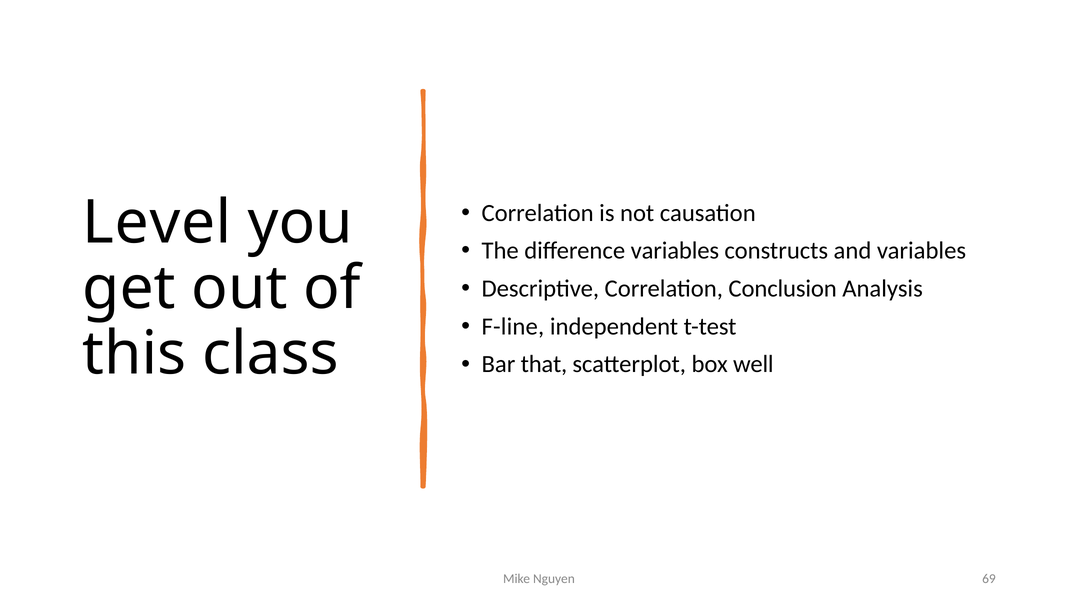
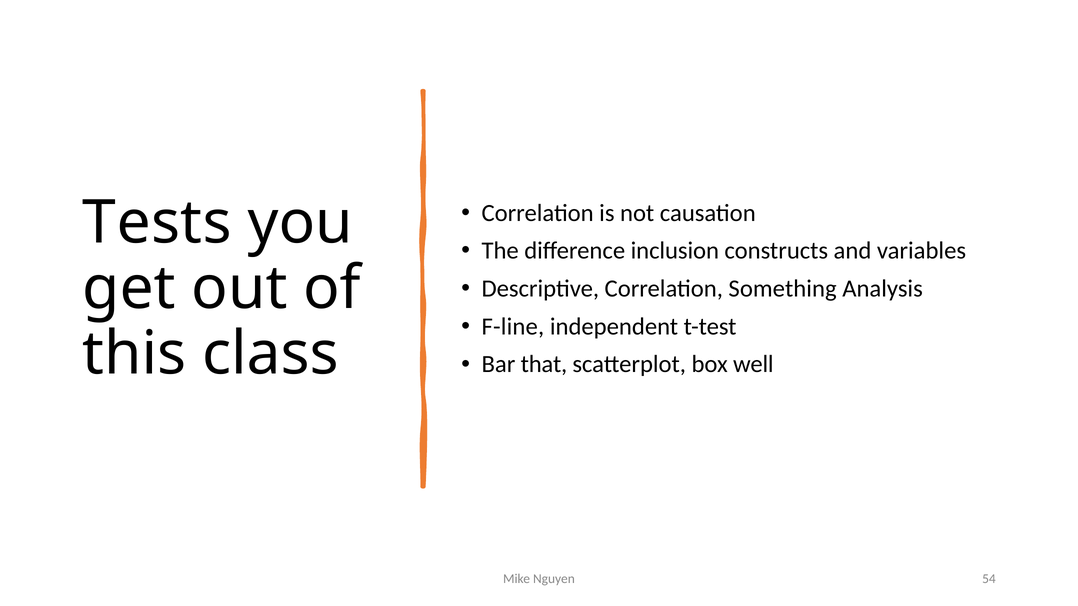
Level: Level -> Tests
difference variables: variables -> inclusion
Conclusion: Conclusion -> Something
69: 69 -> 54
